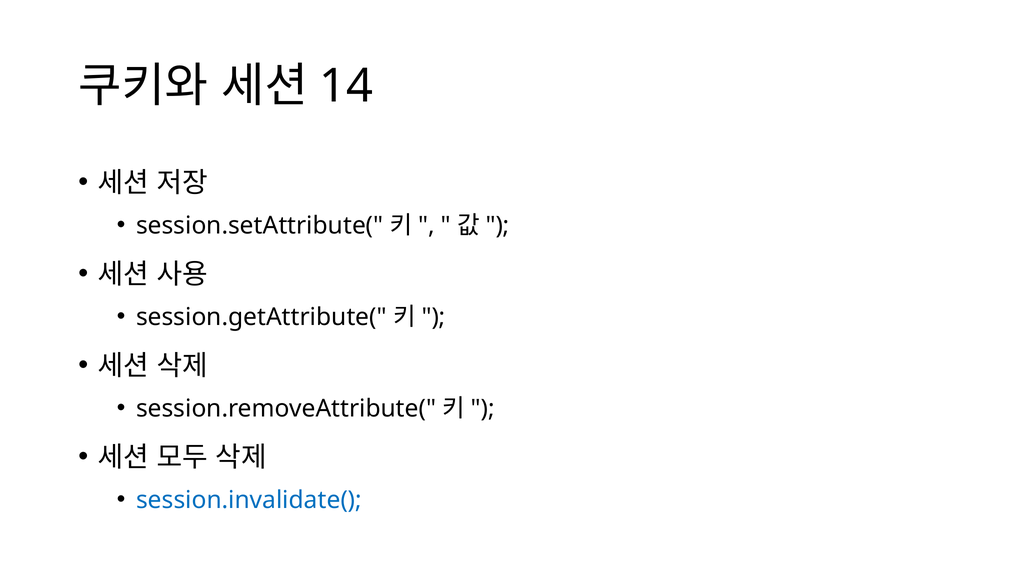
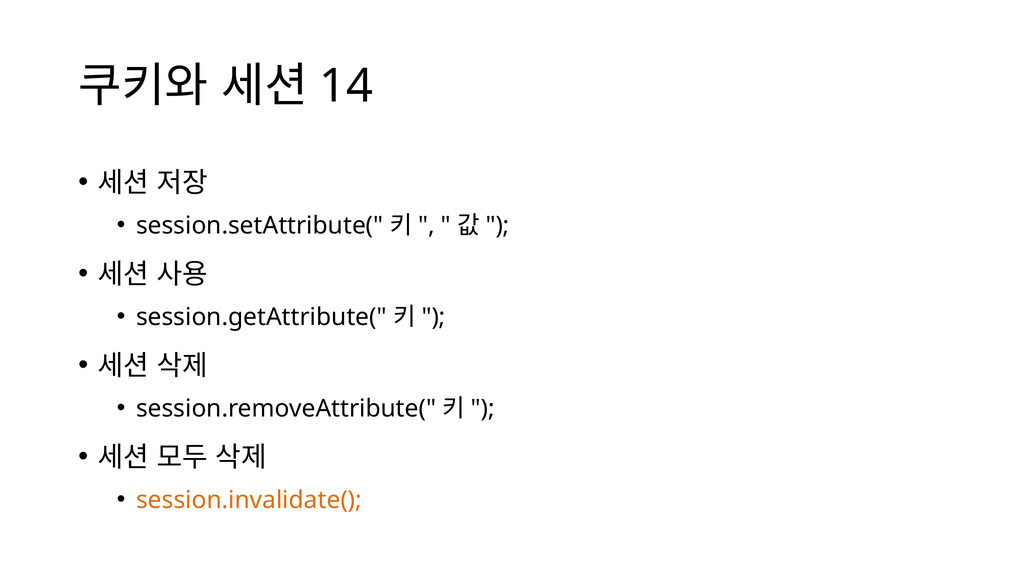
session.invalidate( colour: blue -> orange
